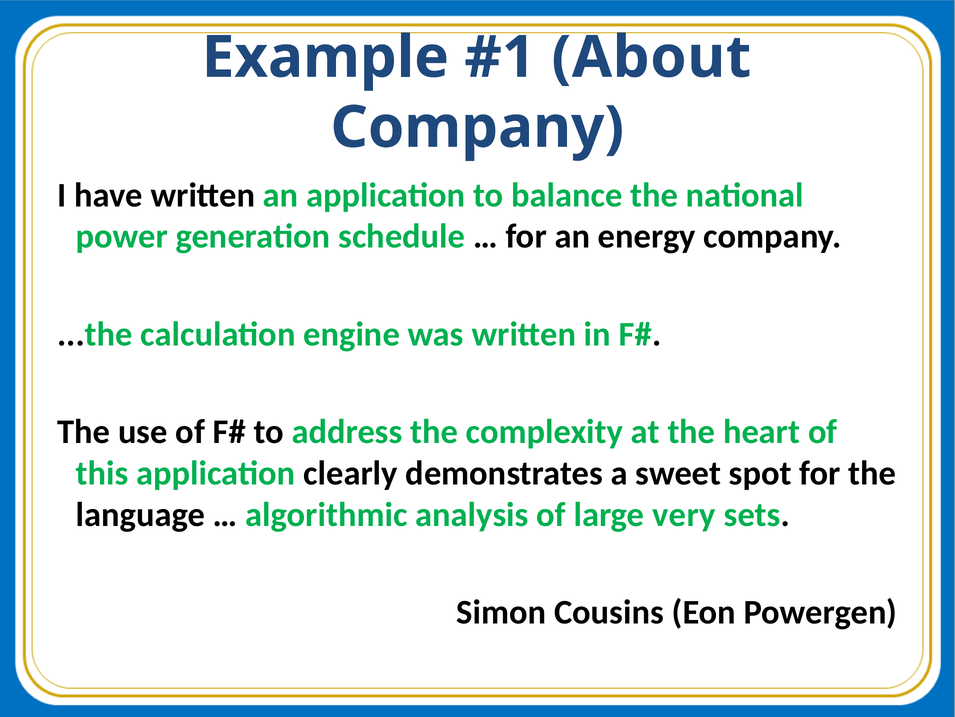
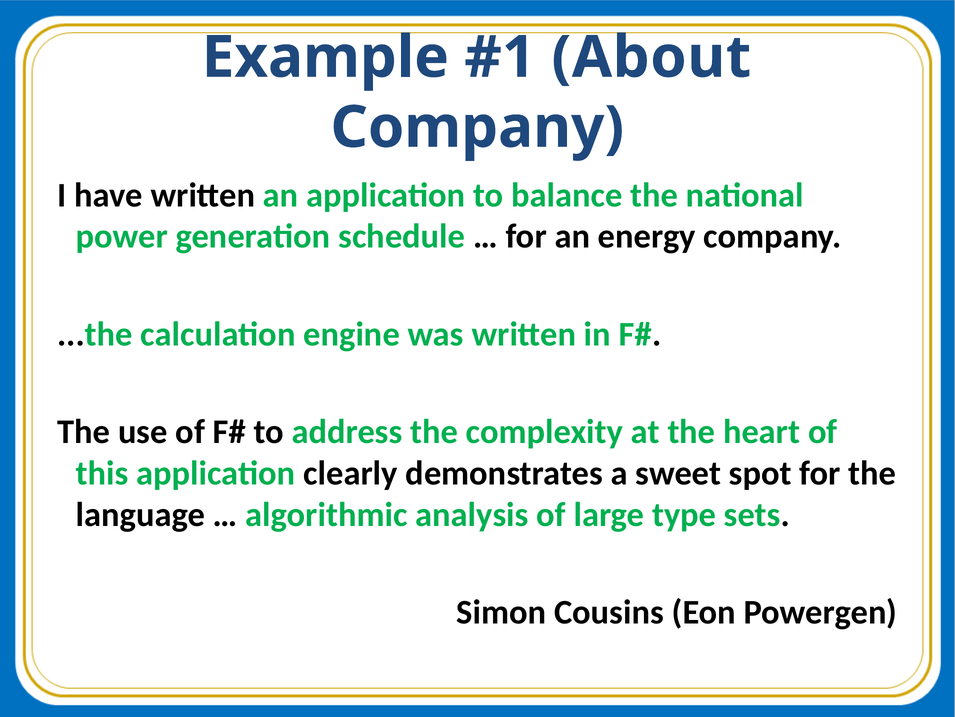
very: very -> type
